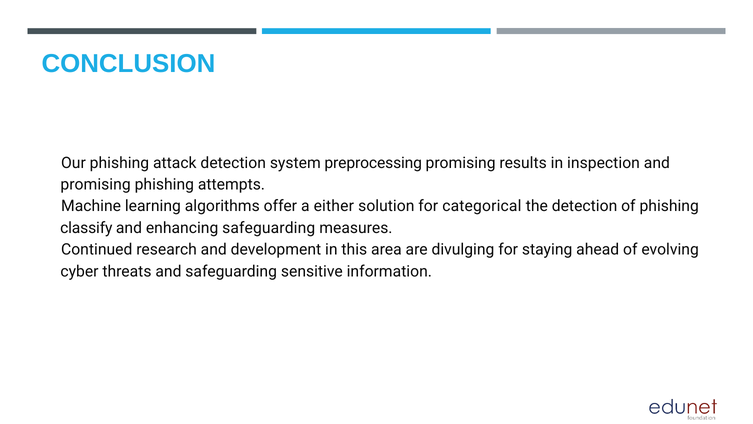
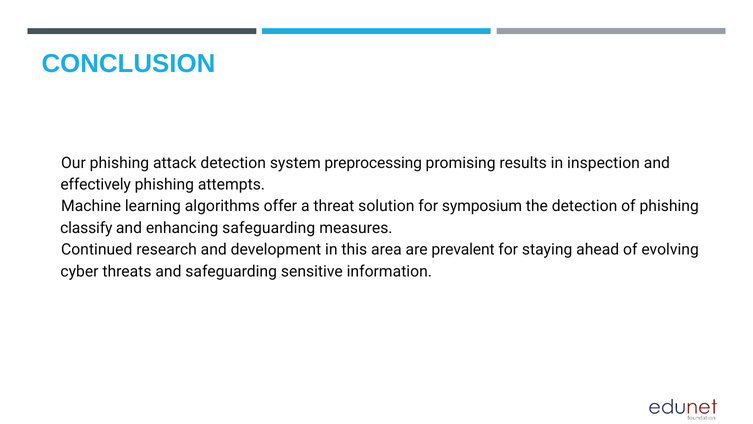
promising at (96, 184): promising -> effectively
either: either -> threat
categorical: categorical -> symposium
divulging: divulging -> prevalent
